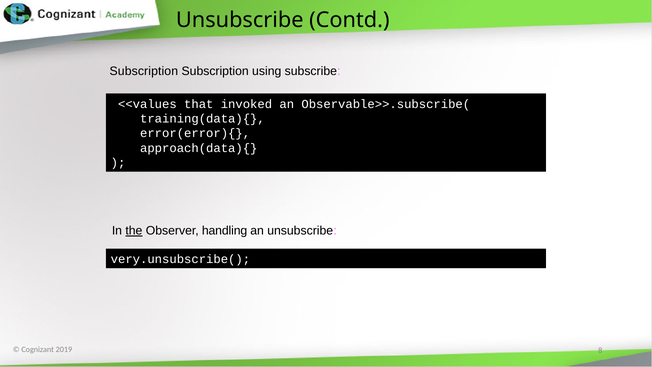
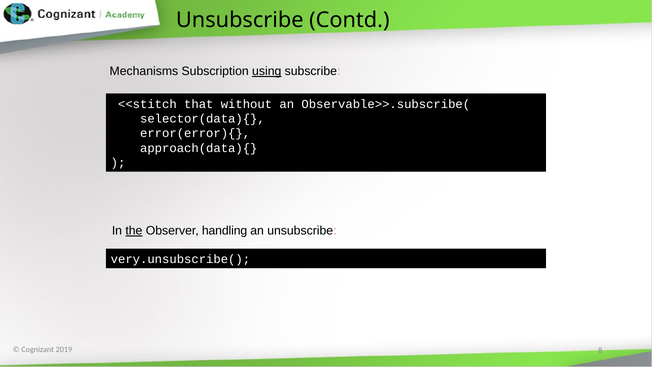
Subscription at (144, 71): Subscription -> Mechanisms
using underline: none -> present
<<values: <<values -> <<stitch
invoked: invoked -> without
training(data){: training(data){ -> selector(data){
